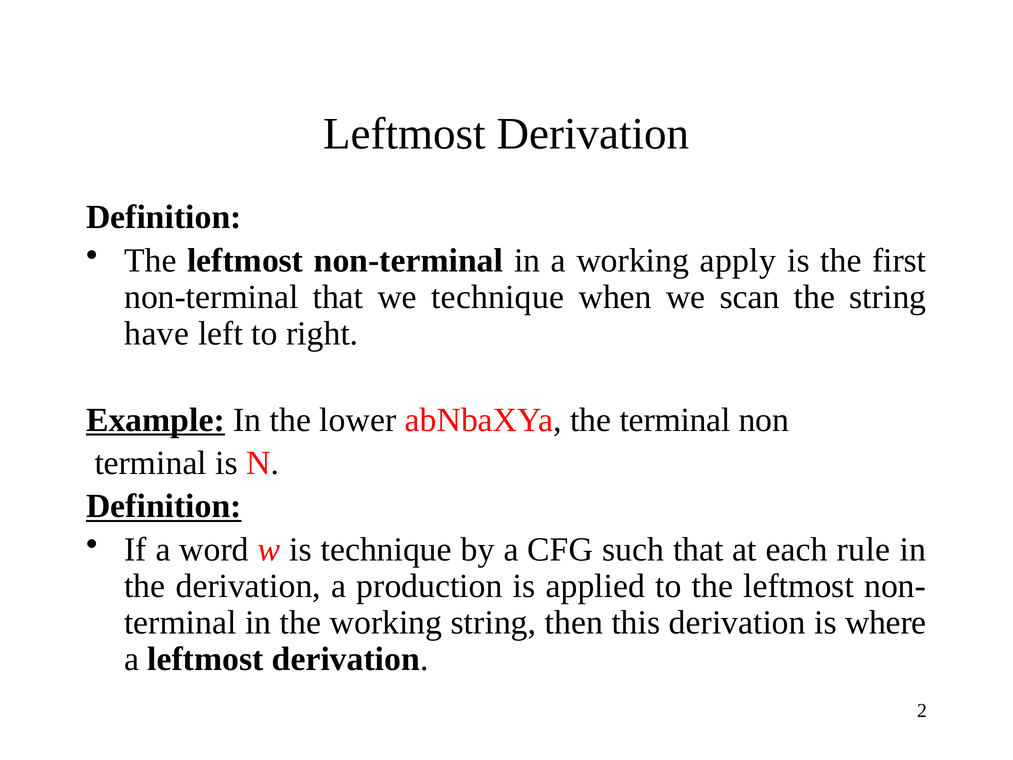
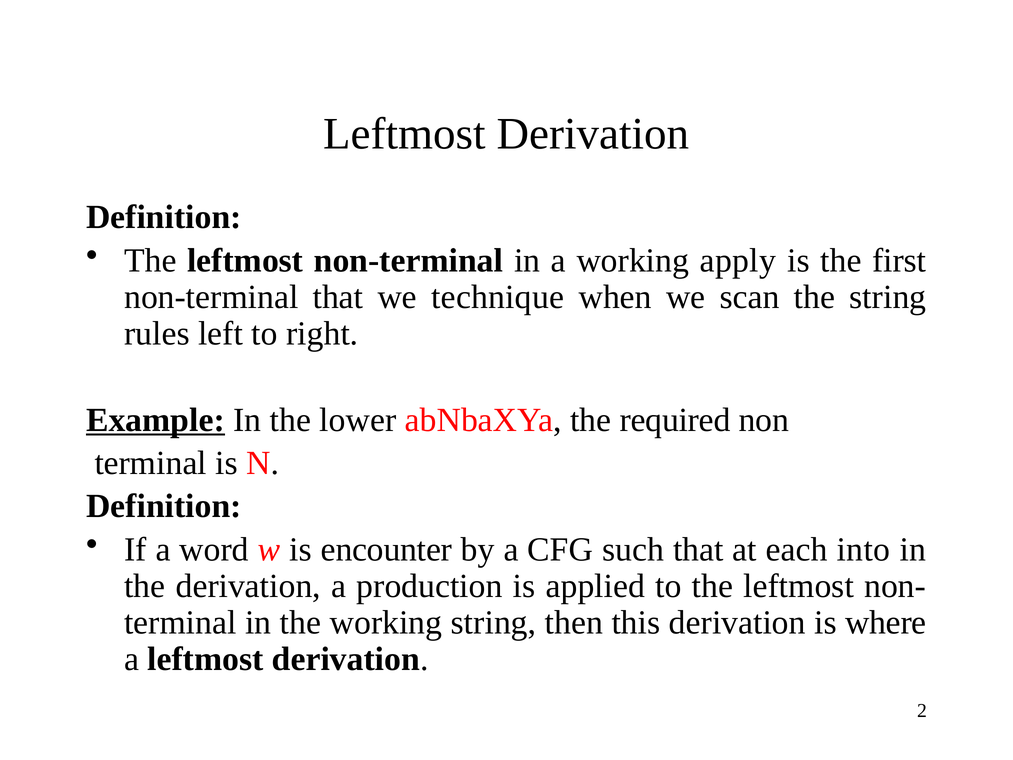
have: have -> rules
the terminal: terminal -> required
Definition at (164, 506) underline: present -> none
is technique: technique -> encounter
rule: rule -> into
